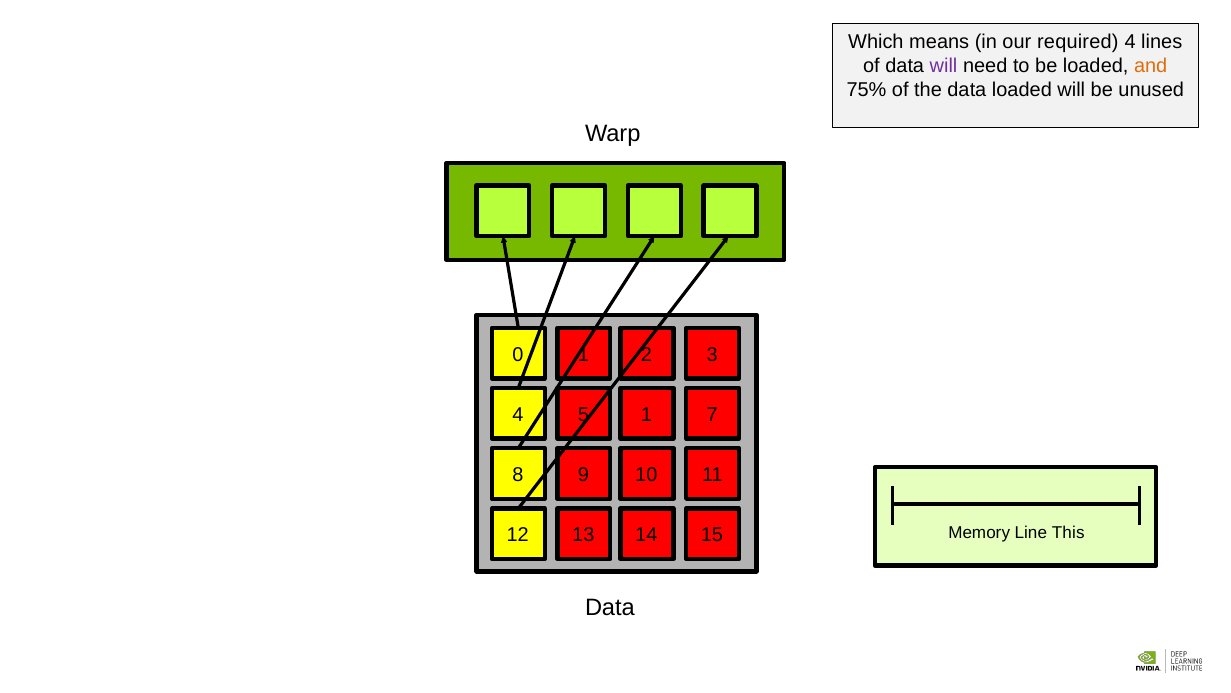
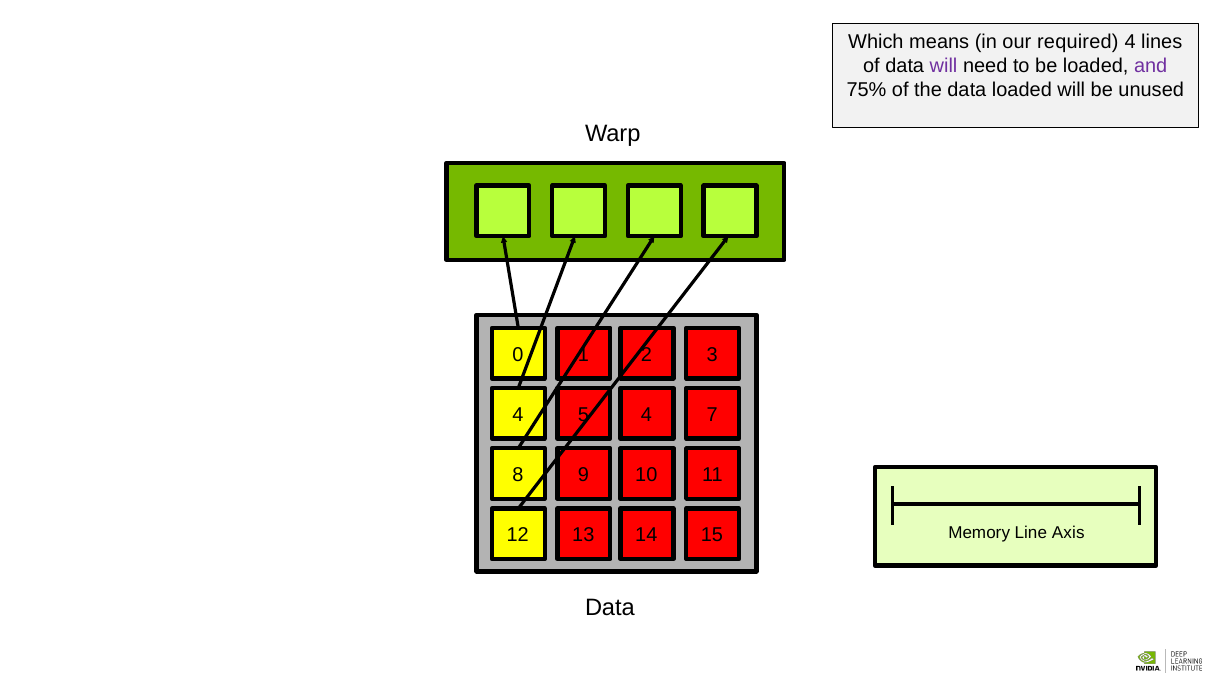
and colour: orange -> purple
5 1: 1 -> 4
This: This -> Axis
